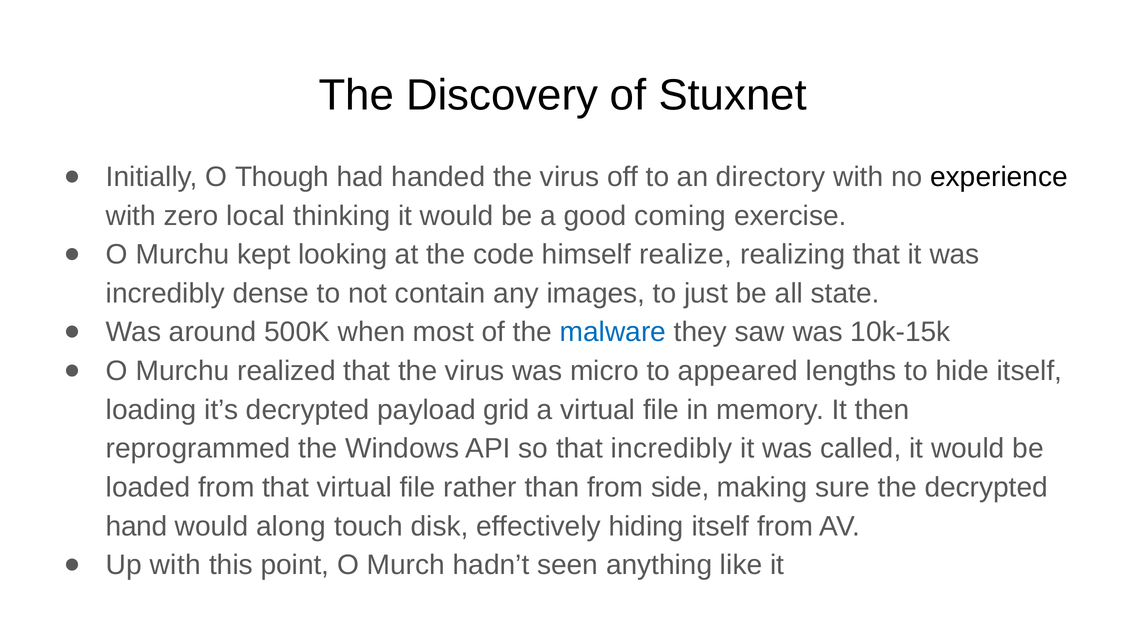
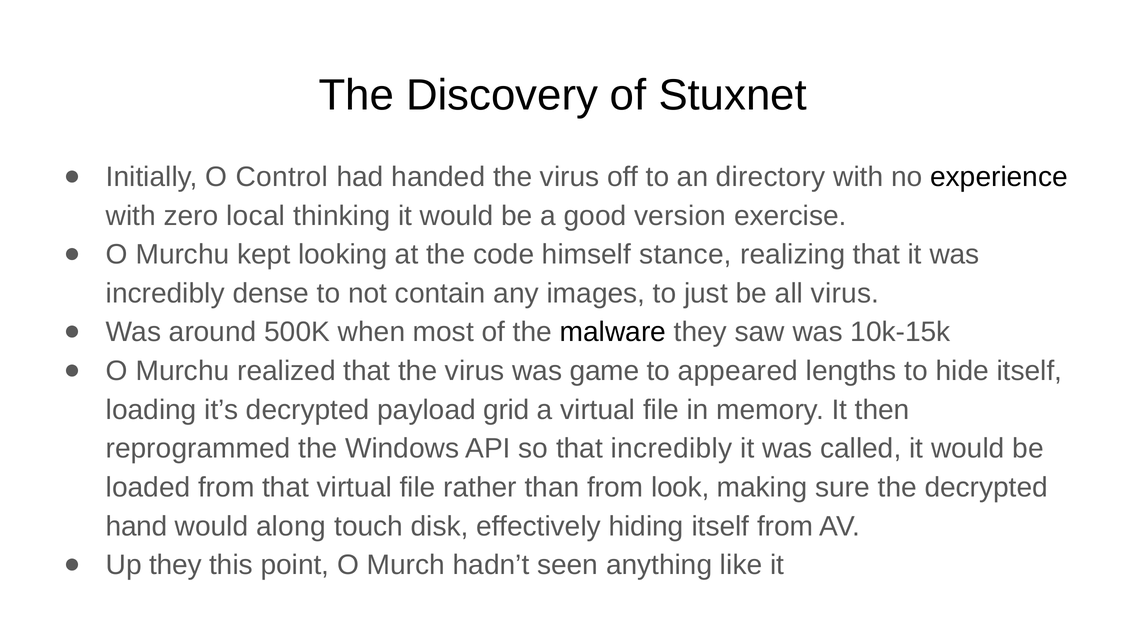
Though: Though -> Control
coming: coming -> version
realize: realize -> stance
all state: state -> virus
malware colour: blue -> black
micro: micro -> game
side: side -> look
Up with: with -> they
